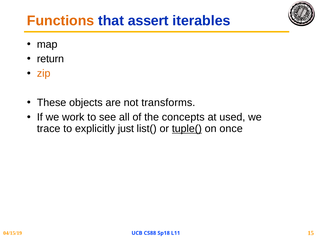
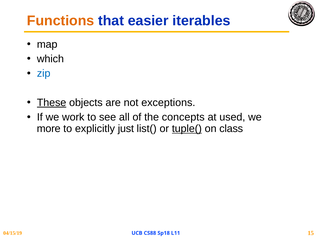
assert: assert -> easier
return: return -> which
zip colour: orange -> blue
These underline: none -> present
transforms: transforms -> exceptions
trace: trace -> more
once: once -> class
